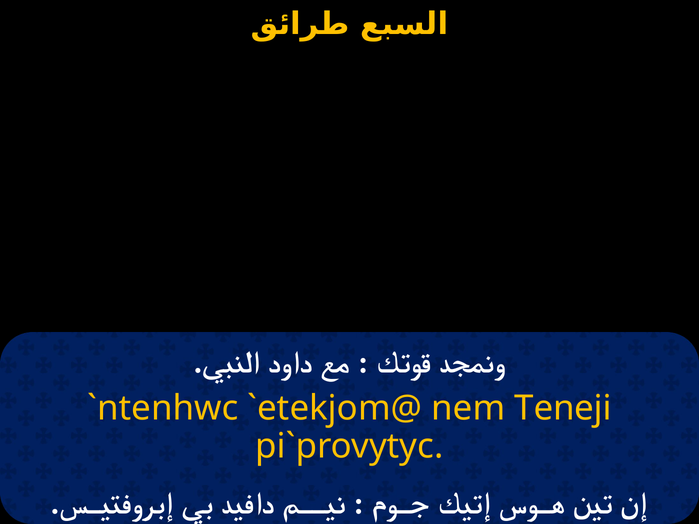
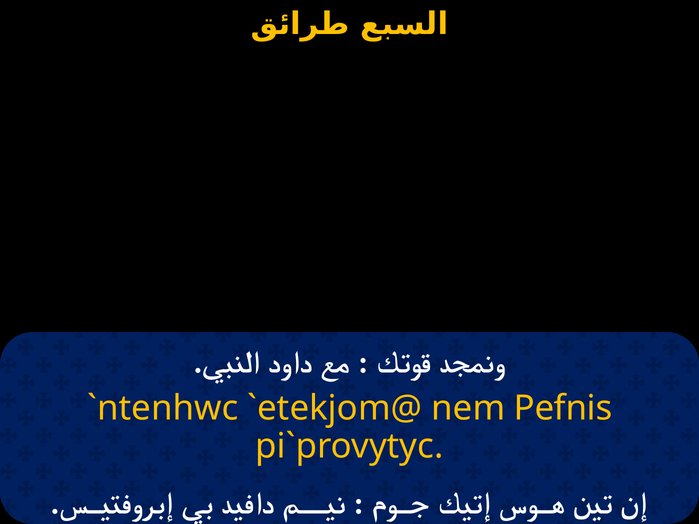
Teneji: Teneji -> Pefnis
